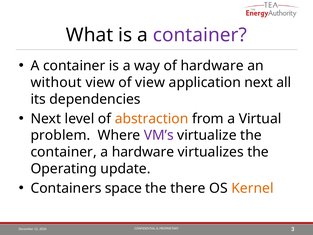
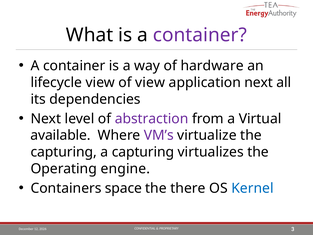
without: without -> lifecycle
abstraction colour: orange -> purple
problem: problem -> available
container at (64, 152): container -> capturing
a hardware: hardware -> capturing
update: update -> engine
Kernel colour: orange -> blue
